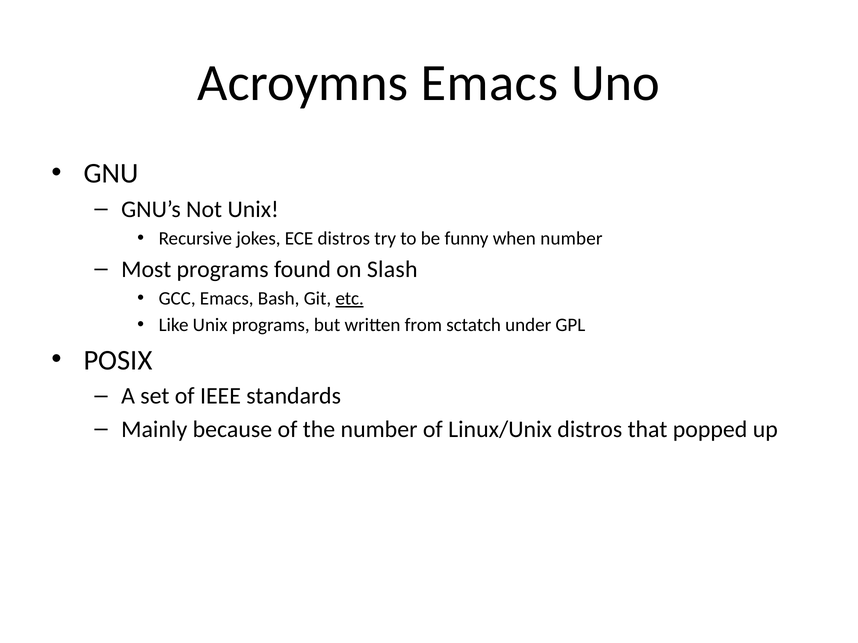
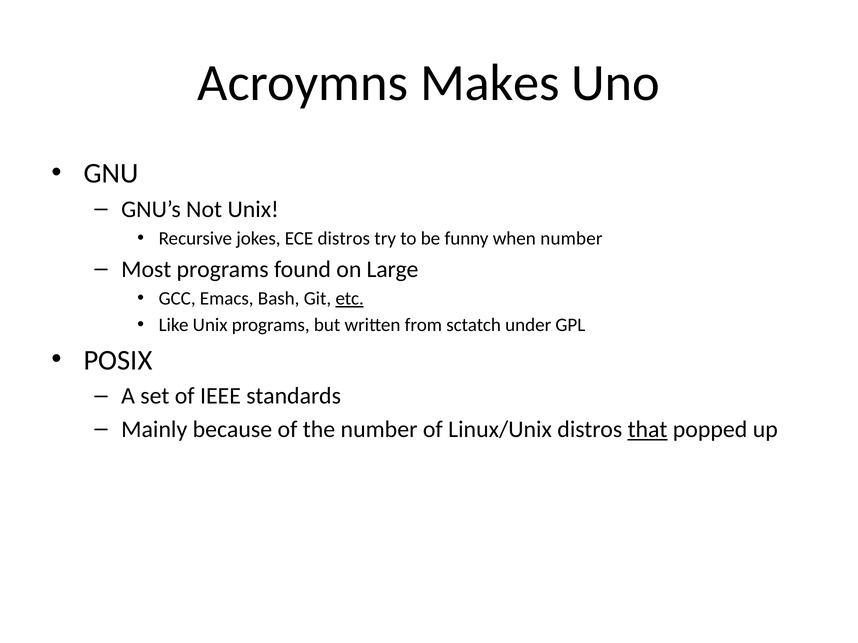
Acroymns Emacs: Emacs -> Makes
Slash: Slash -> Large
that underline: none -> present
